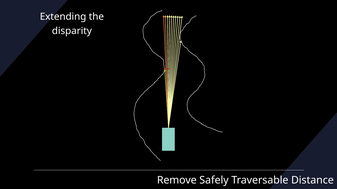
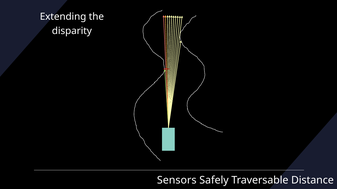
Remove: Remove -> Sensors
